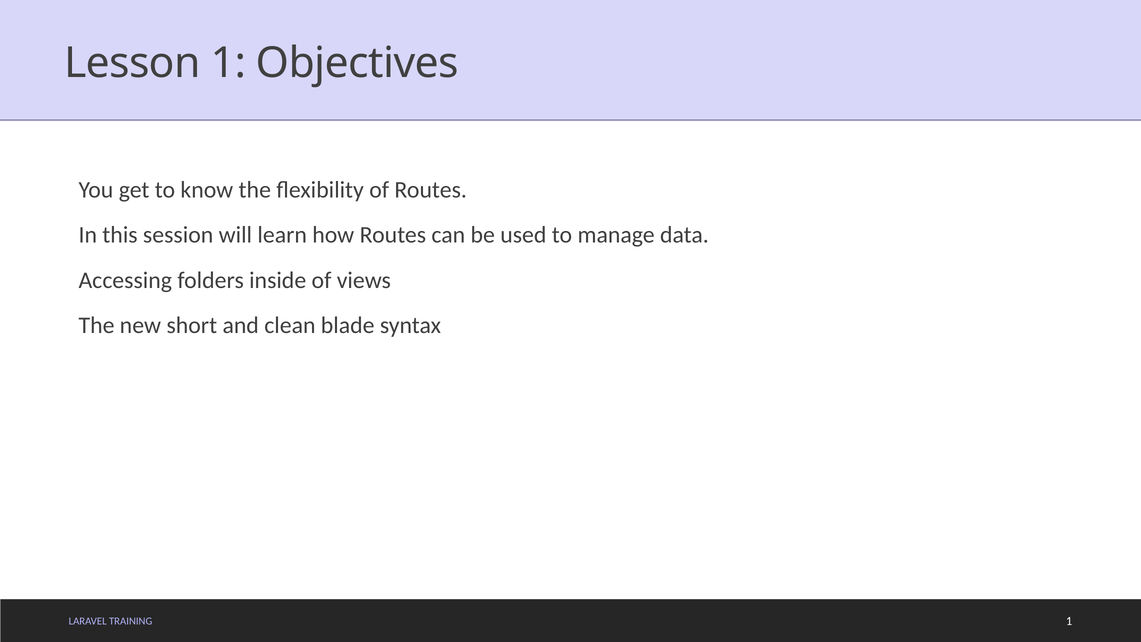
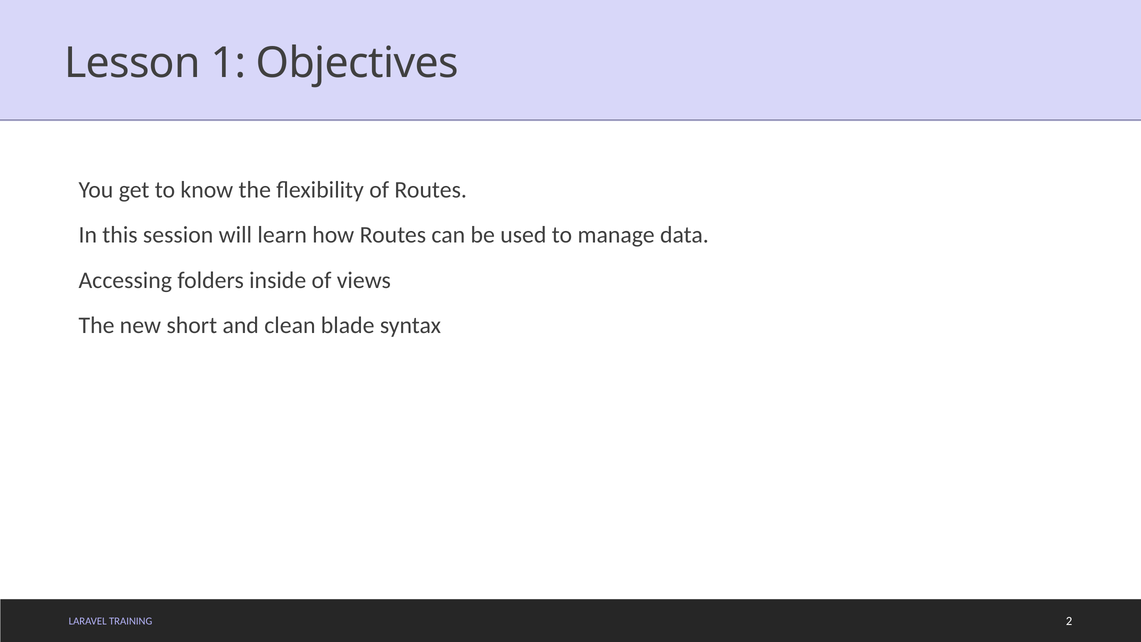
TRAINING 1: 1 -> 2
